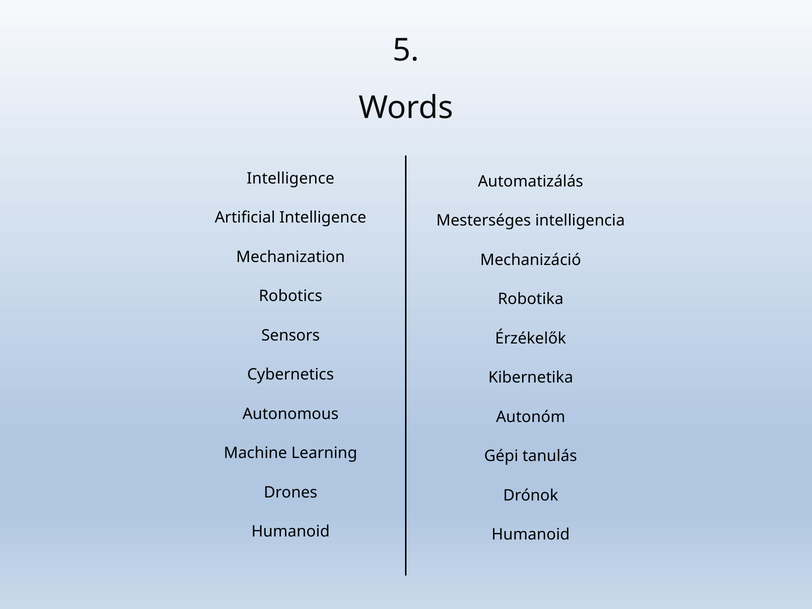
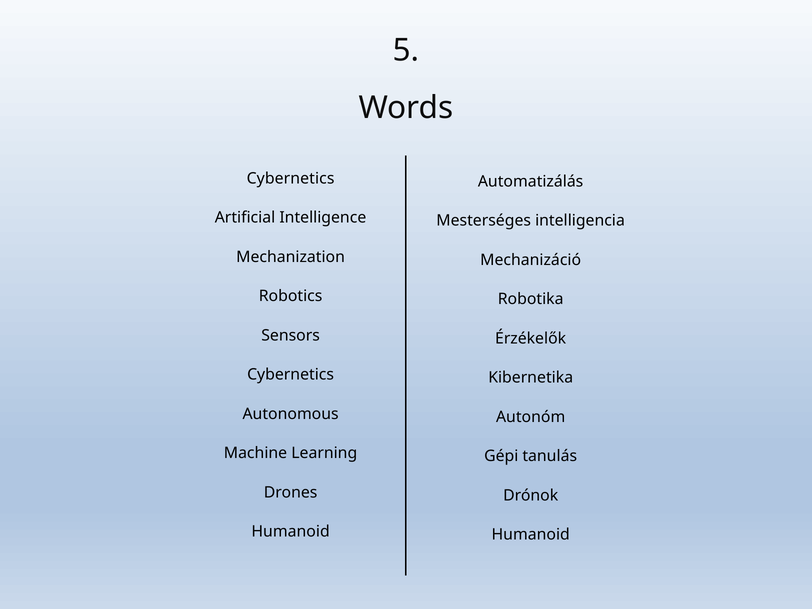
Intelligence at (291, 178): Intelligence -> Cybernetics
